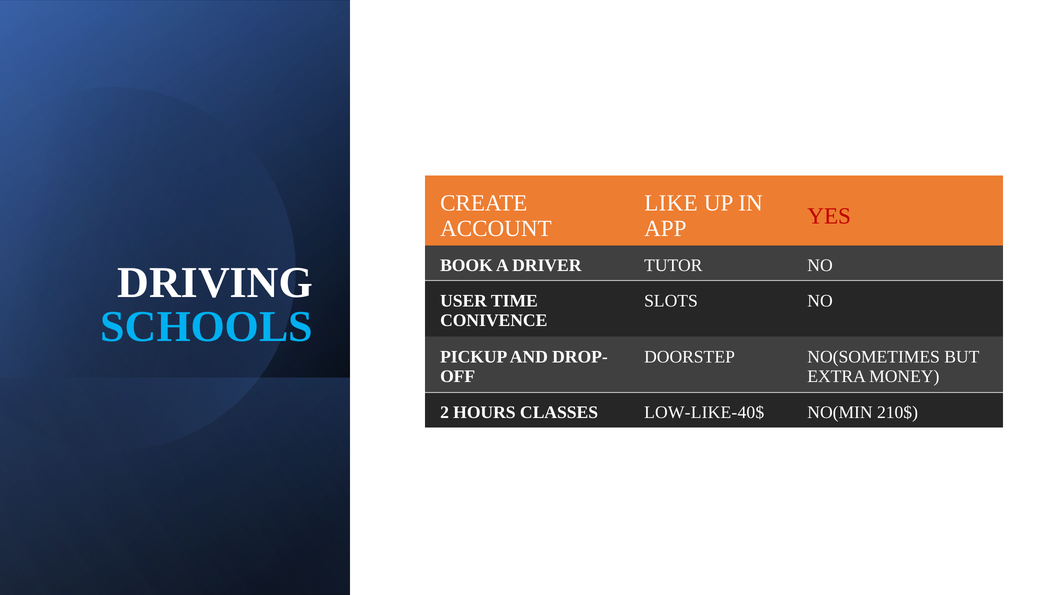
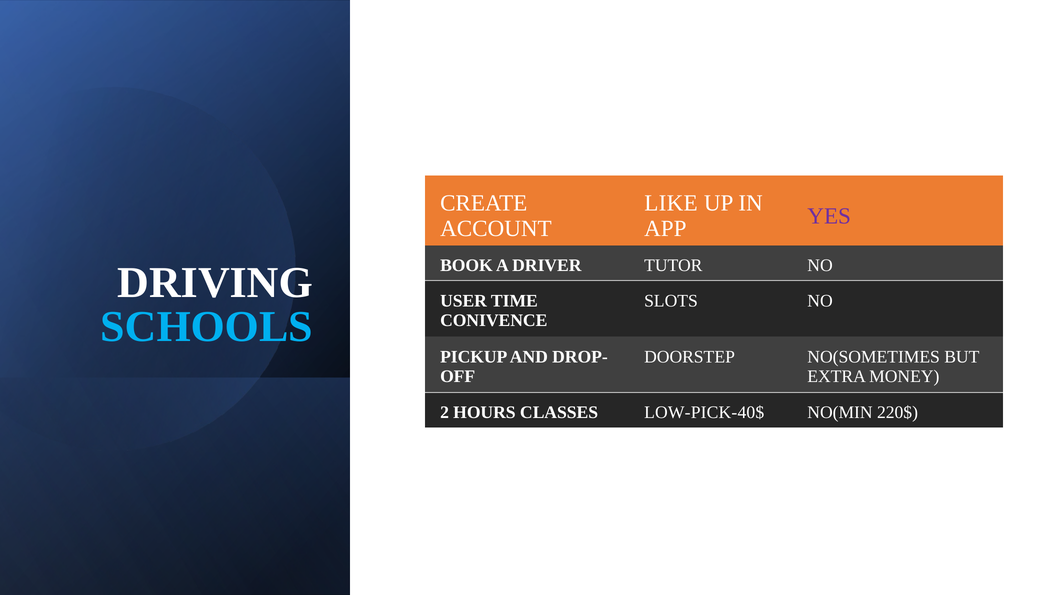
YES colour: red -> purple
LOW-LIKE-40$: LOW-LIKE-40$ -> LOW-PICK-40$
210$: 210$ -> 220$
